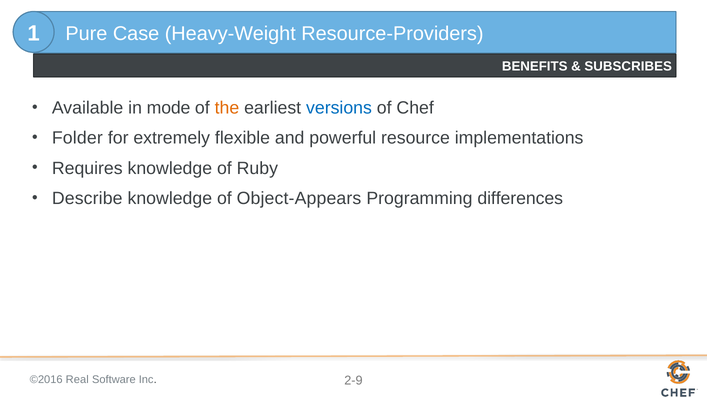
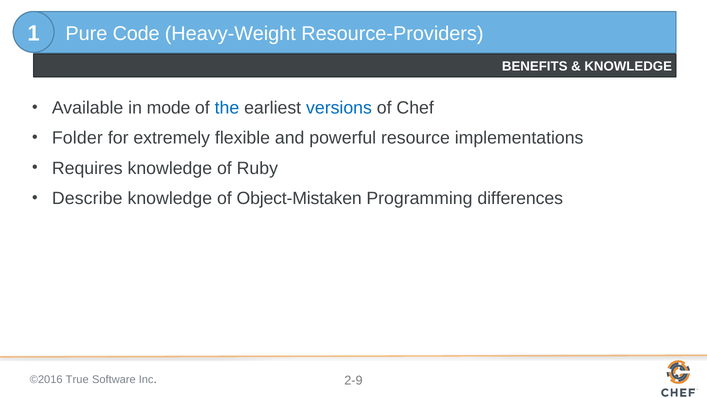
Case: Case -> Code
SUBSCRIBES at (628, 66): SUBSCRIBES -> KNOWLEDGE
the colour: orange -> blue
Object-Appears: Object-Appears -> Object-Mistaken
Real: Real -> True
